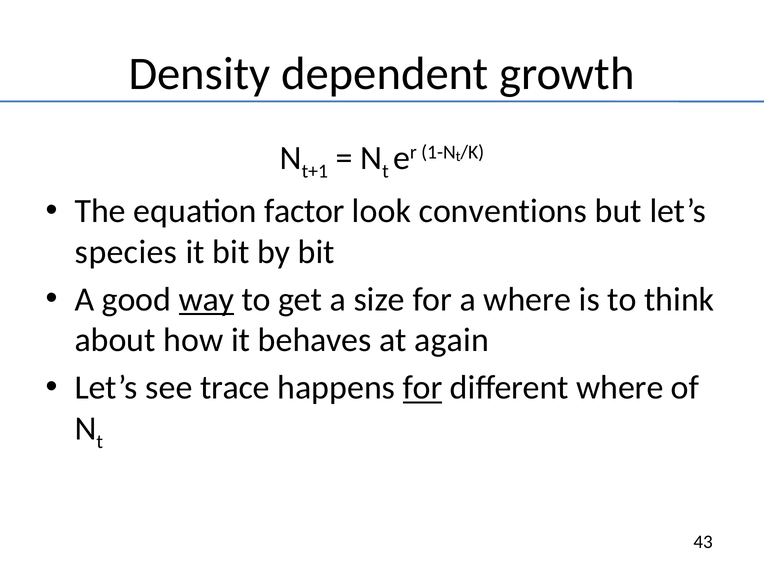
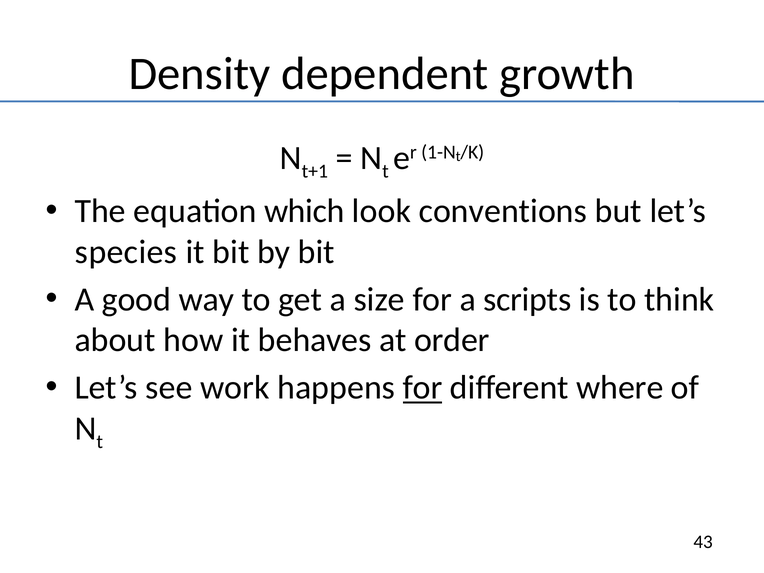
factor: factor -> which
way underline: present -> none
a where: where -> scripts
again: again -> order
trace: trace -> work
